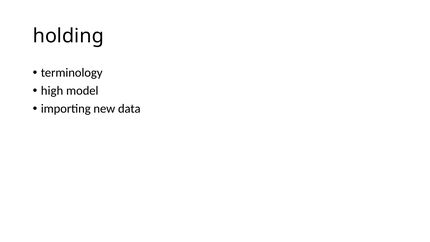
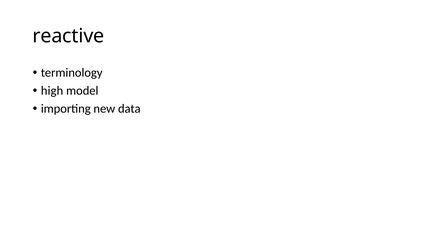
holding: holding -> reactive
